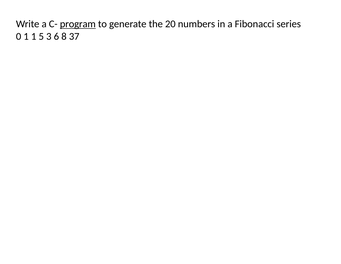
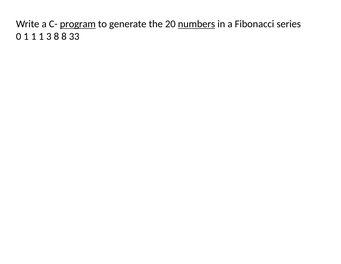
numbers underline: none -> present
1 1 5: 5 -> 1
3 6: 6 -> 8
37: 37 -> 33
